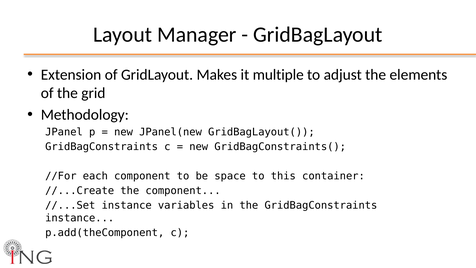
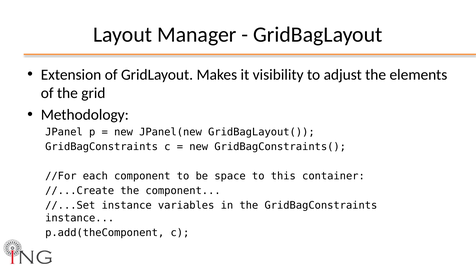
multiple: multiple -> visibility
